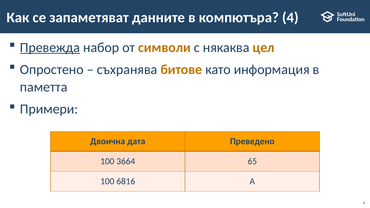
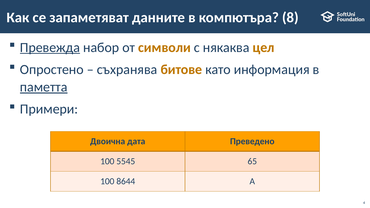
компютъра 4: 4 -> 8
паметта underline: none -> present
3664: 3664 -> 5545
6816: 6816 -> 8644
